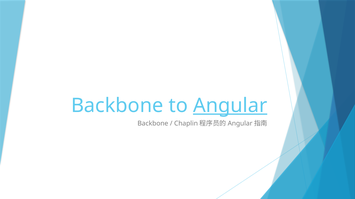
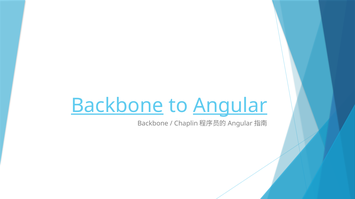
Backbone at (117, 106) underline: none -> present
